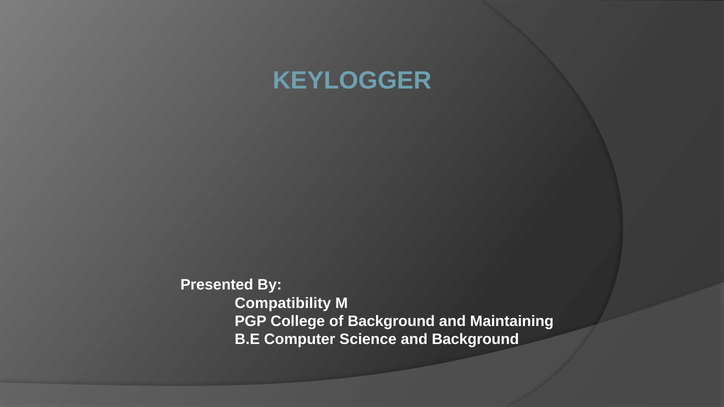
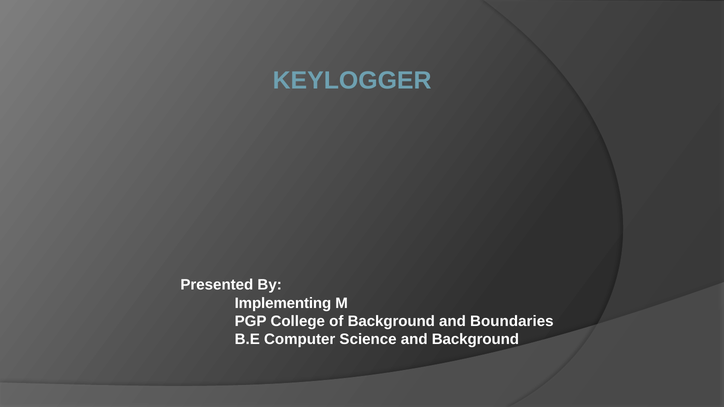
Compatibility: Compatibility -> Implementing
Maintaining: Maintaining -> Boundaries
